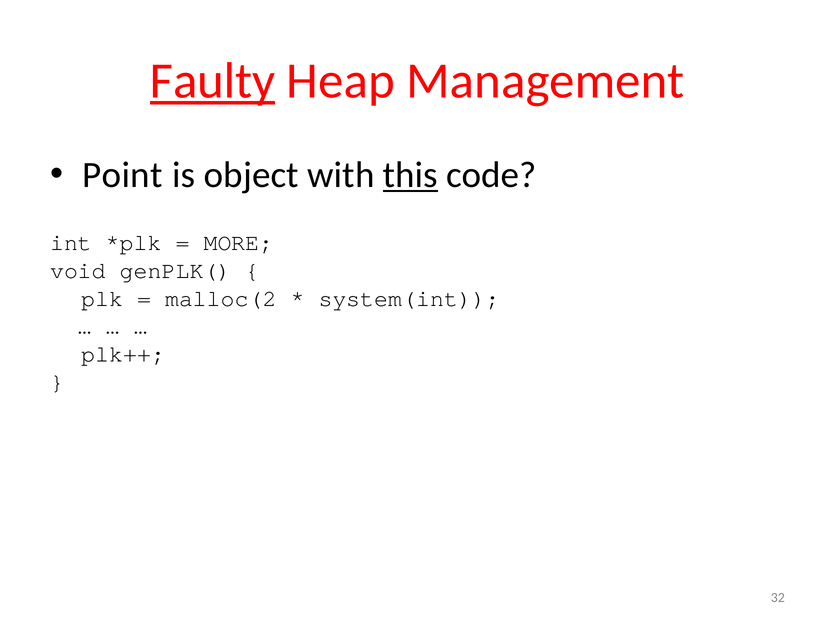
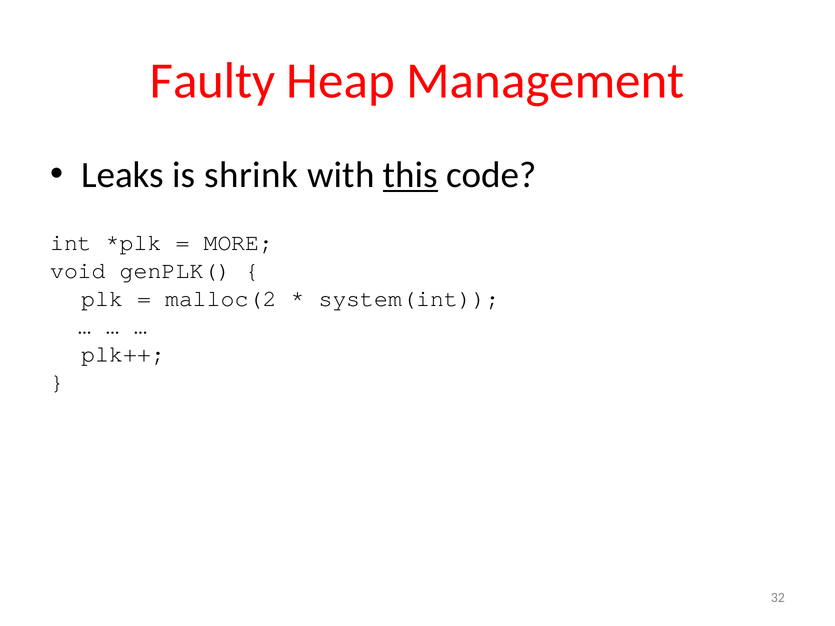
Faulty underline: present -> none
Point: Point -> Leaks
object: object -> shrink
